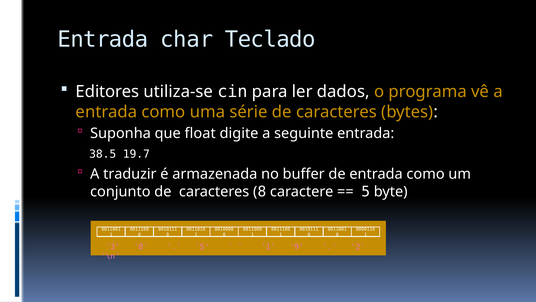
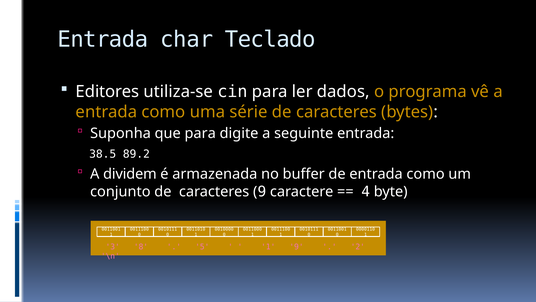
que float: float -> para
19.7: 19.7 -> 89.2
traduzir: traduzir -> dividem
8 at (262, 191): 8 -> 9
5 at (366, 191): 5 -> 4
